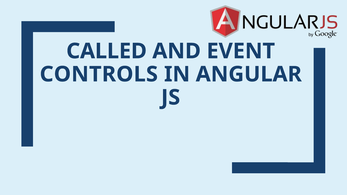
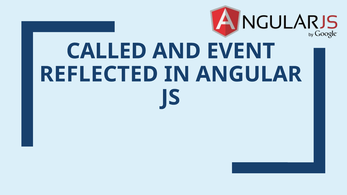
CONTROLS: CONTROLS -> REFLECTED
